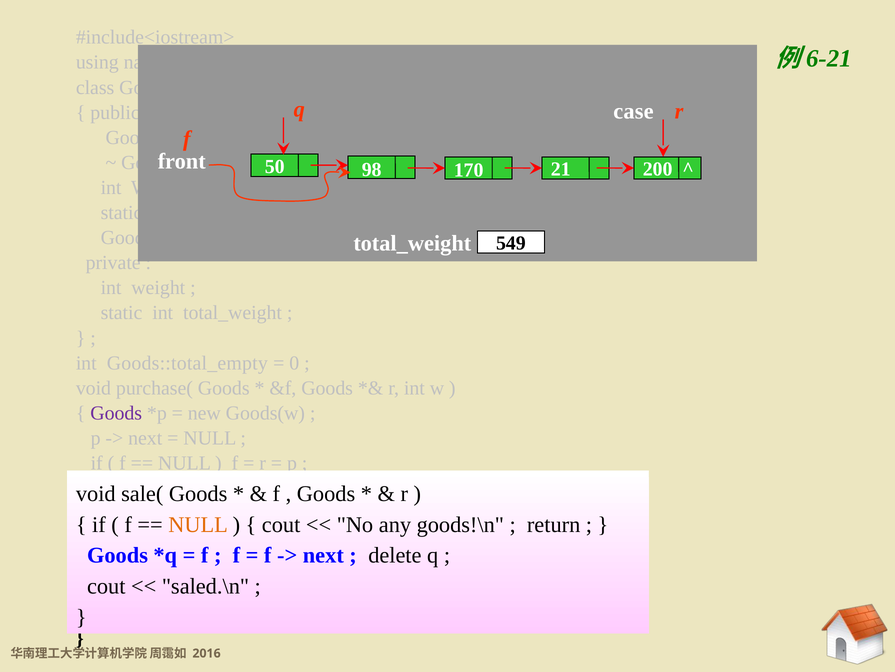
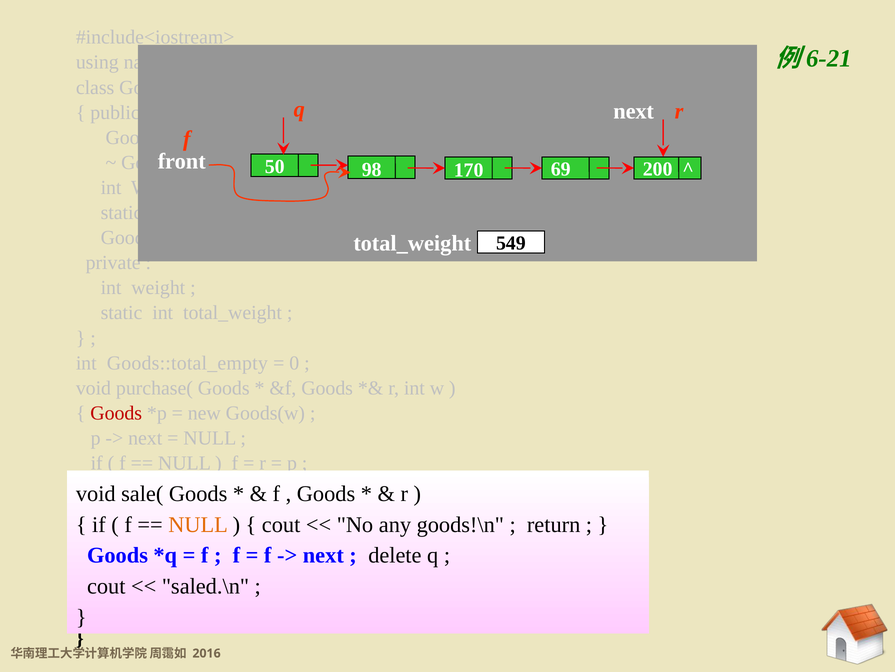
case at (633, 111): case -> next
21: 21 -> 69
Goods at (116, 413) colour: purple -> red
